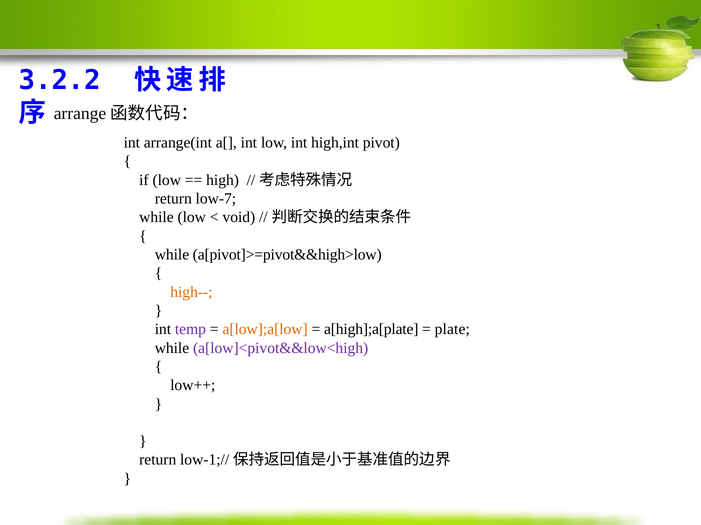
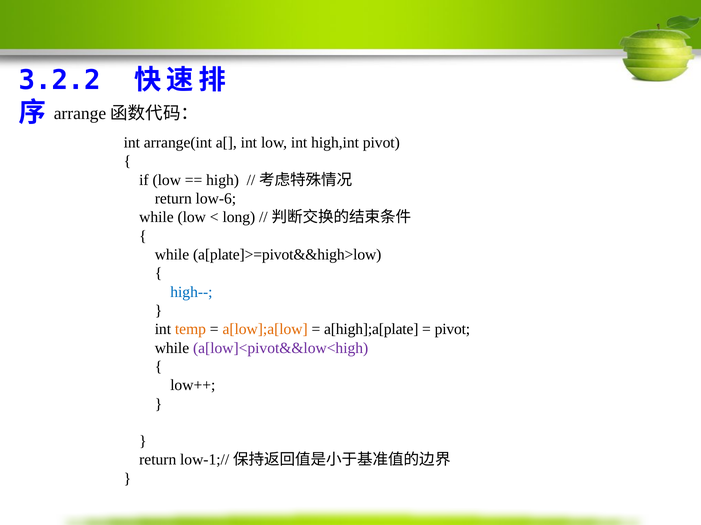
low-7: low-7 -> low-6
void: void -> long
a[pivot]>=pivot&&high>low: a[pivot]>=pivot&&high>low -> a[plate]>=pivot&&high>low
high-- colour: orange -> blue
temp colour: purple -> orange
plate at (452, 330): plate -> pivot
